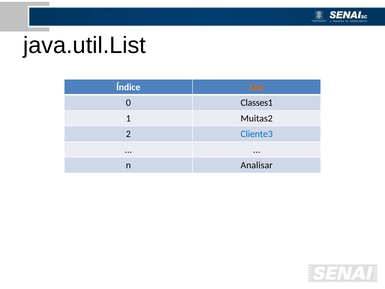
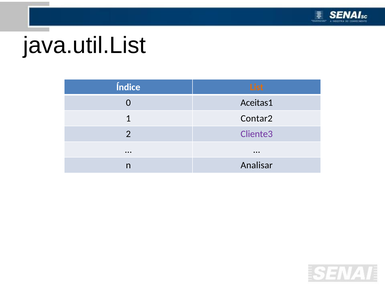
Classes1: Classes1 -> Aceitas1
Muitas2: Muitas2 -> Contar2
Cliente3 colour: blue -> purple
